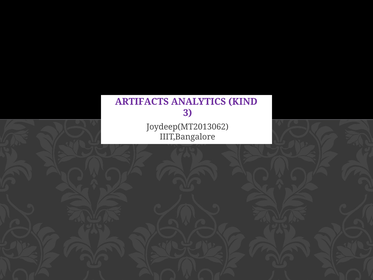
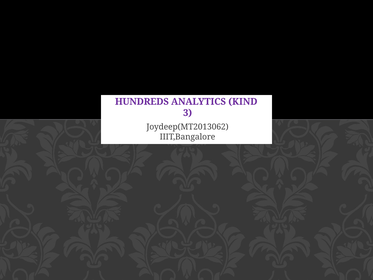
ARTIFACTS: ARTIFACTS -> HUNDREDS
